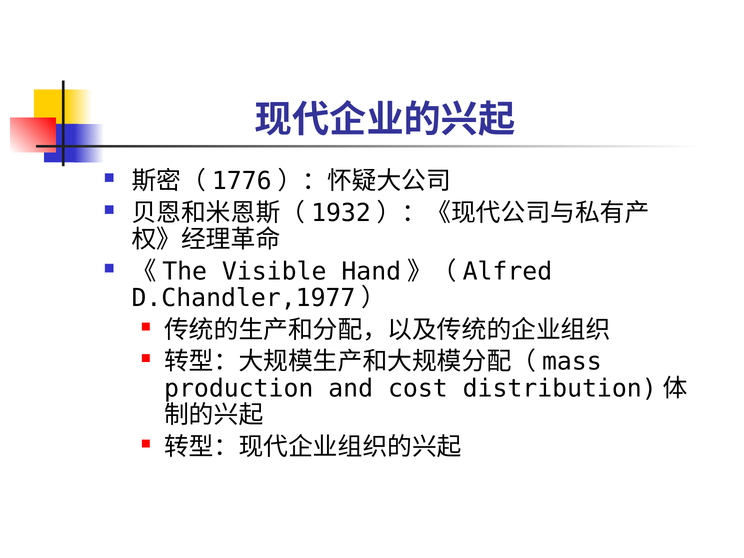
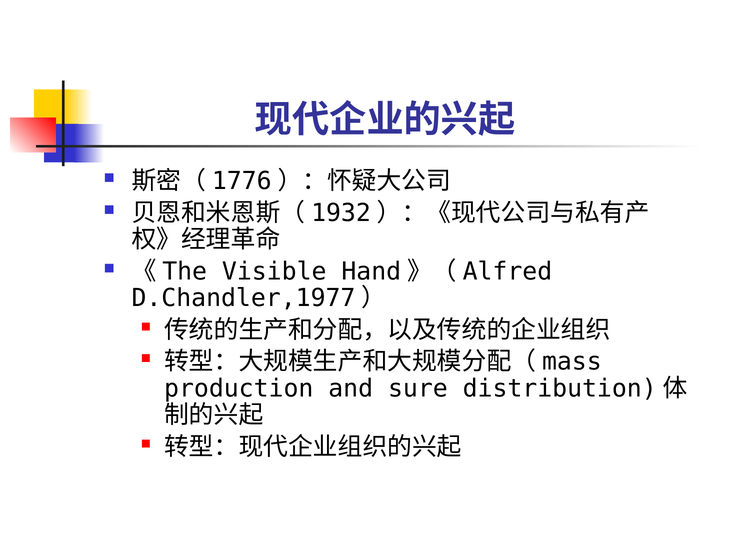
cost: cost -> sure
